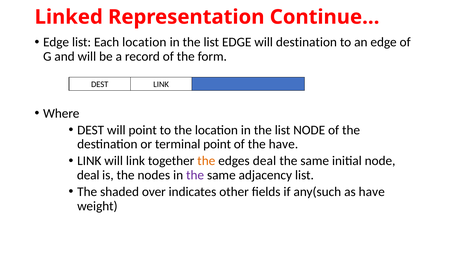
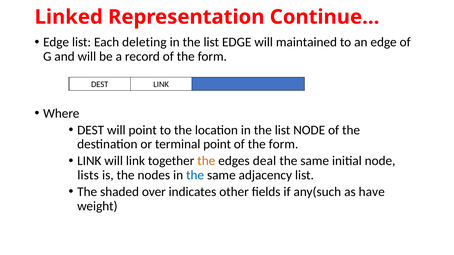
Each location: location -> deleting
will destination: destination -> maintained
have at (283, 145): have -> form
deal at (88, 175): deal -> lists
the at (195, 175) colour: purple -> blue
